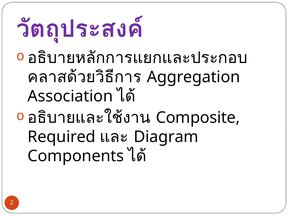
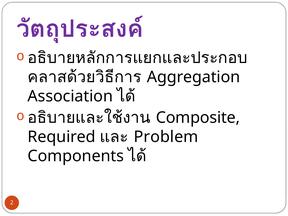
Diagram: Diagram -> Problem
